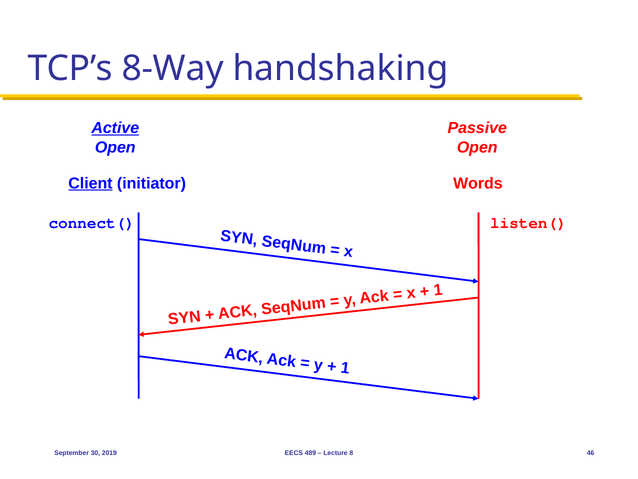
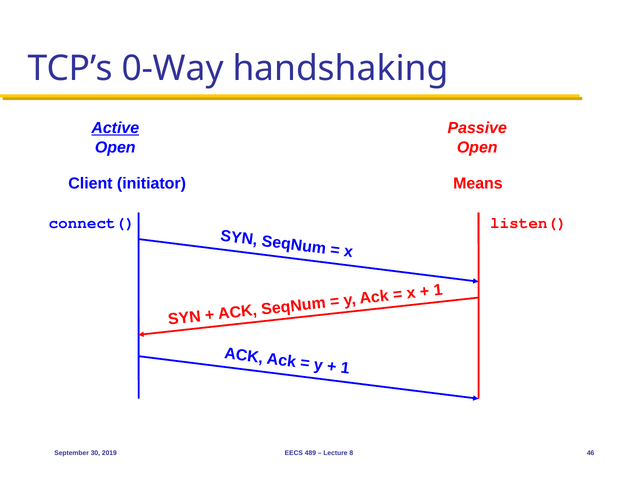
8-Way: 8-Way -> 0-Way
Client underline: present -> none
Words: Words -> Means
